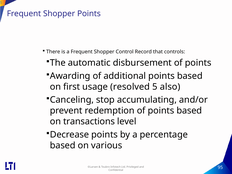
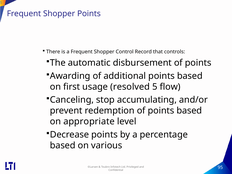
also: also -> flow
transactions: transactions -> appropriate
